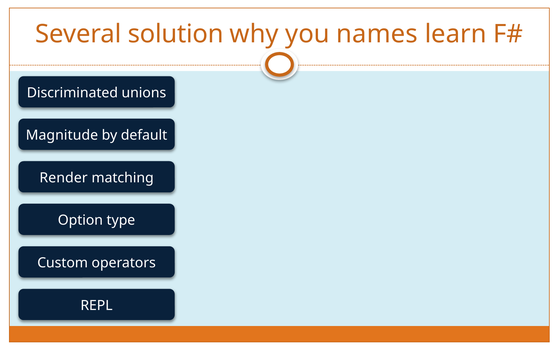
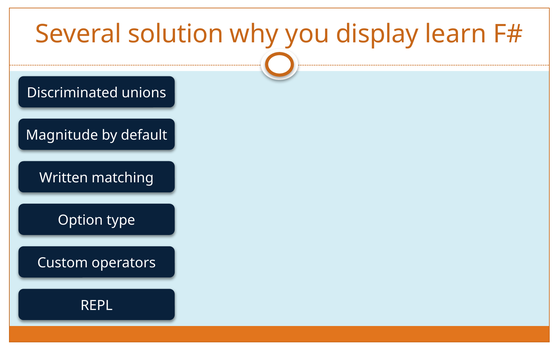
names: names -> display
Render: Render -> Written
